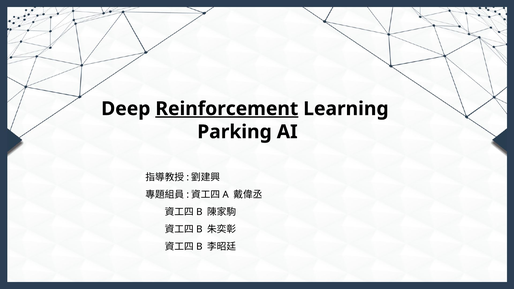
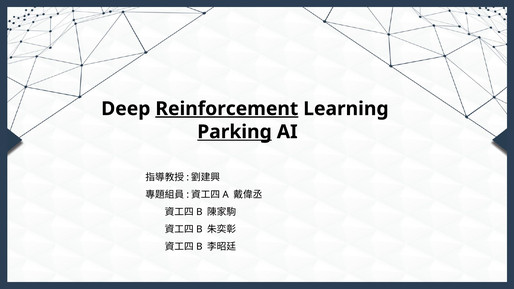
Parking underline: none -> present
